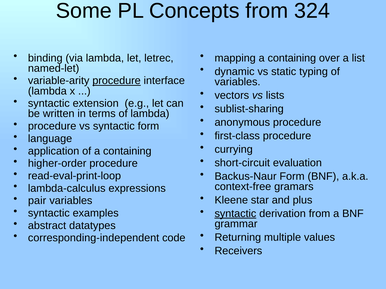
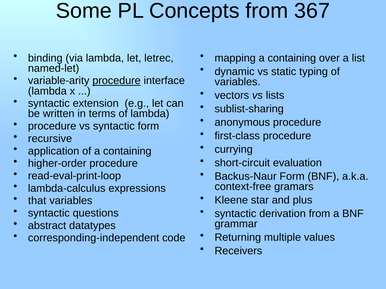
324: 324 -> 367
language: language -> recursive
pair: pair -> that
examples: examples -> questions
syntactic at (235, 214) underline: present -> none
